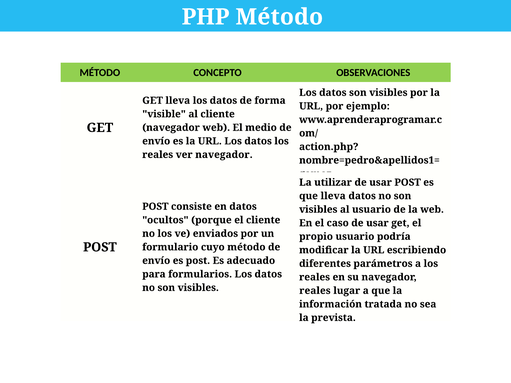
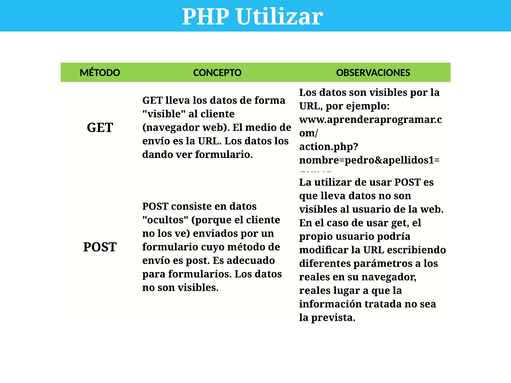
PHP Método: Método -> Utilizar
reales at (158, 155): reales -> dando
ver navegador: navegador -> formulario
